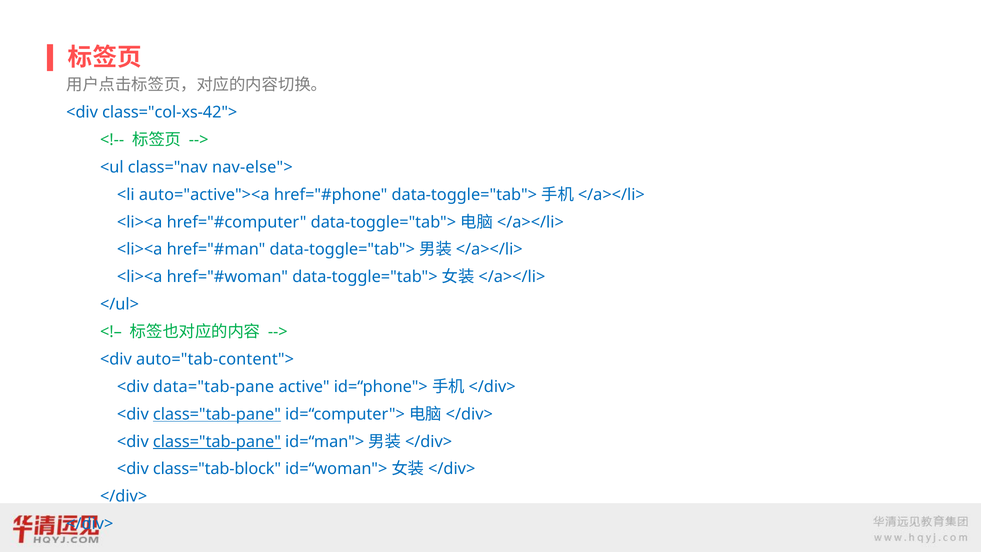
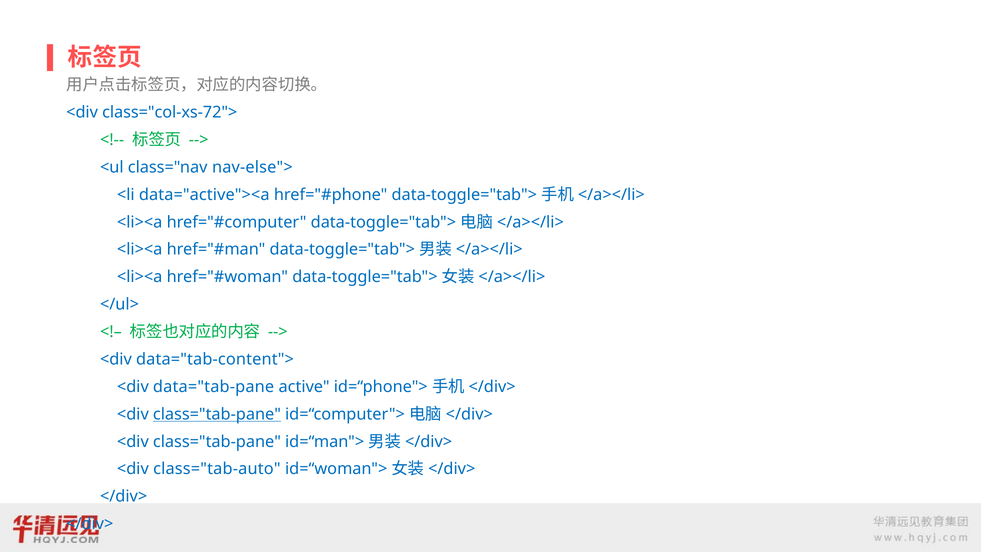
class="col-xs-42">: class="col-xs-42"> -> class="col-xs-72">
auto="active"><a: auto="active"><a -> data="active"><a
auto="tab-content">: auto="tab-content"> -> data="tab-content">
class="tab-pane at (217, 442) underline: present -> none
class="tab-block: class="tab-block -> class="tab-auto
